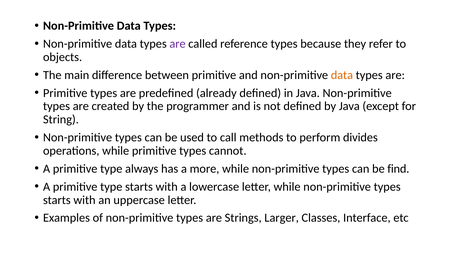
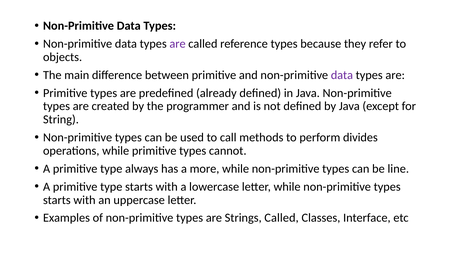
data at (342, 75) colour: orange -> purple
find: find -> line
Strings Larger: Larger -> Called
